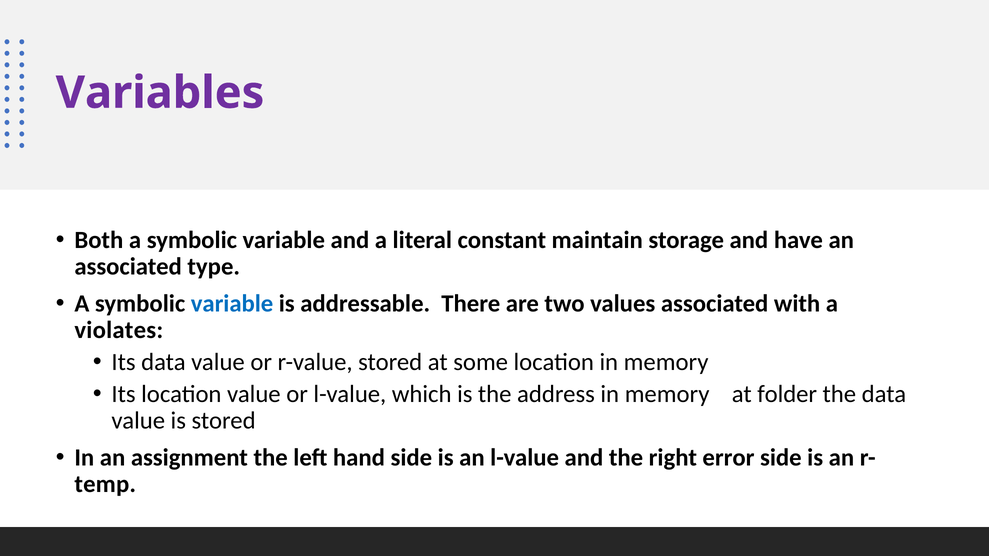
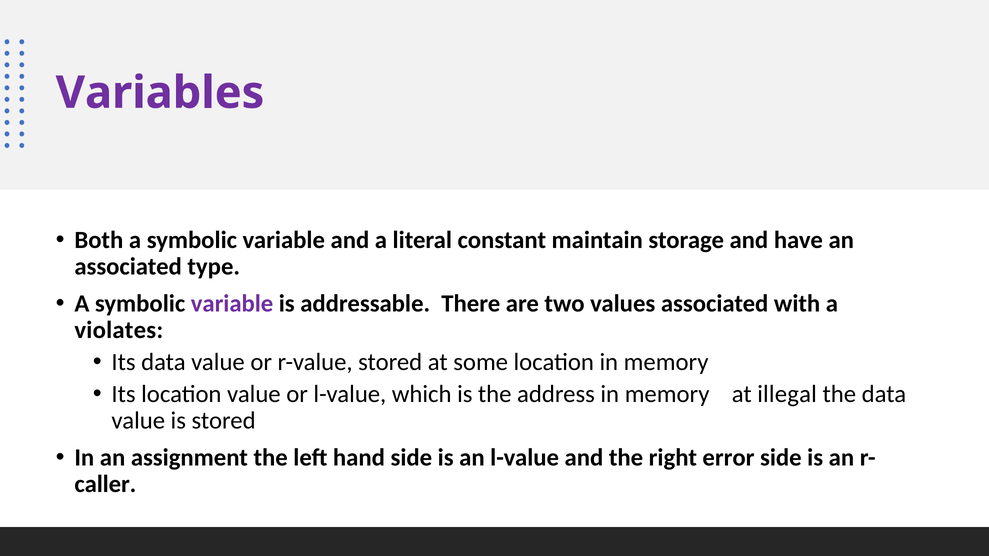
variable at (232, 304) colour: blue -> purple
folder: folder -> illegal
temp: temp -> caller
